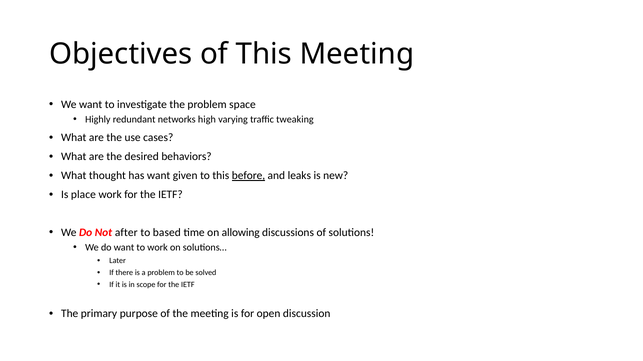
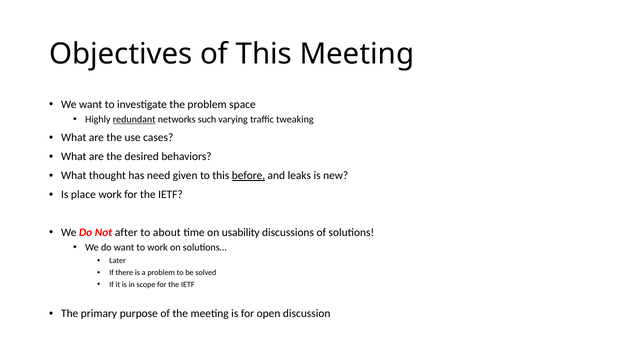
redundant underline: none -> present
high: high -> such
has want: want -> need
based: based -> about
allowing: allowing -> usability
